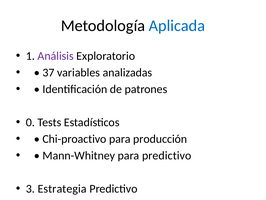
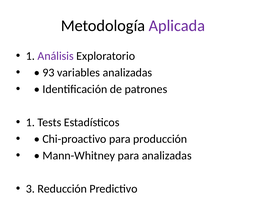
Aplicada colour: blue -> purple
37: 37 -> 93
0 at (30, 122): 0 -> 1
para predictivo: predictivo -> analizadas
Estrategia: Estrategia -> Reducción
